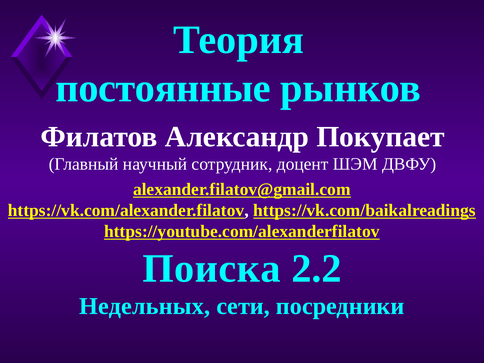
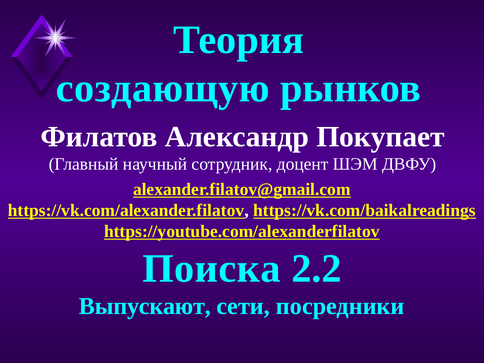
постоянные: постоянные -> создающую
Недельных: Недельных -> Выпускают
